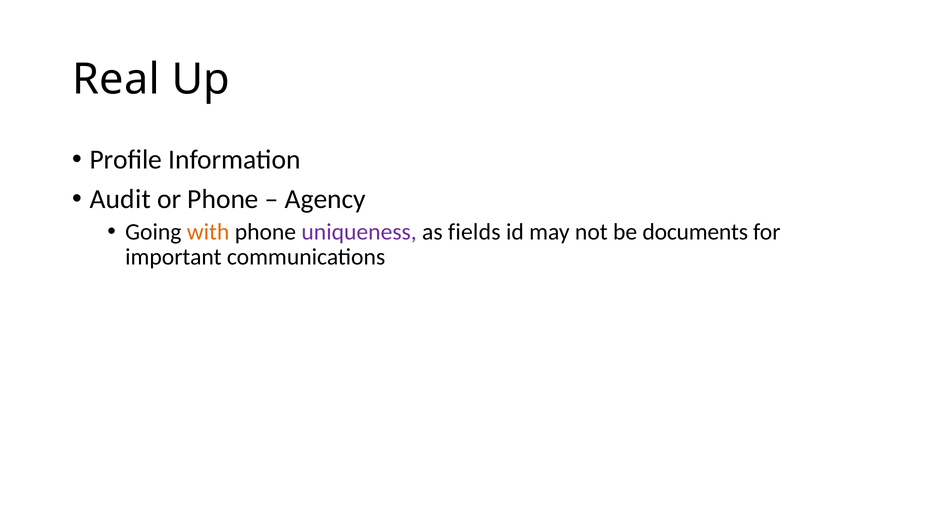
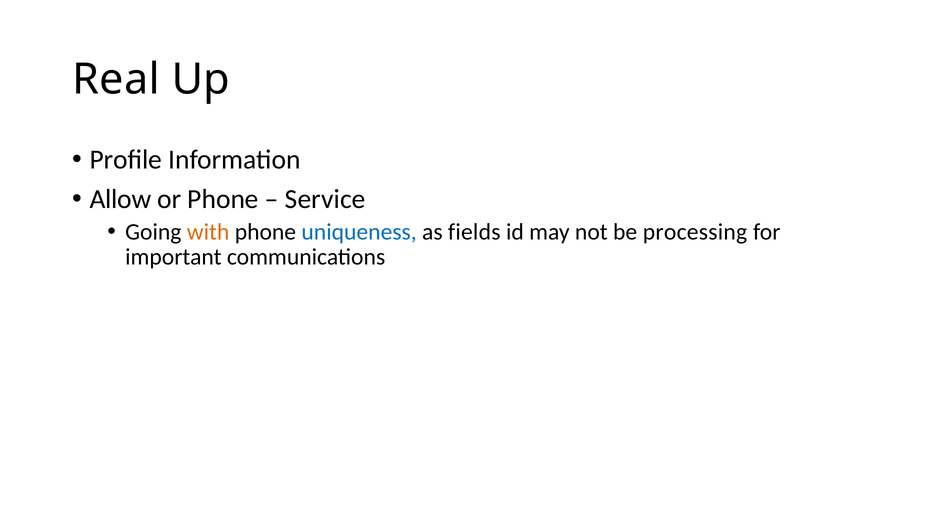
Audit: Audit -> Allow
Agency: Agency -> Service
uniqueness colour: purple -> blue
documents: documents -> processing
